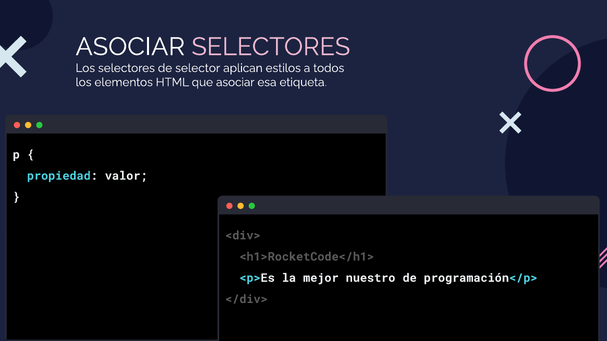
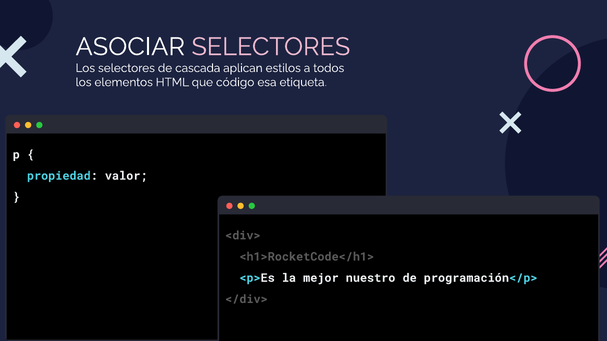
selector: selector -> cascada
que asociar: asociar -> código
